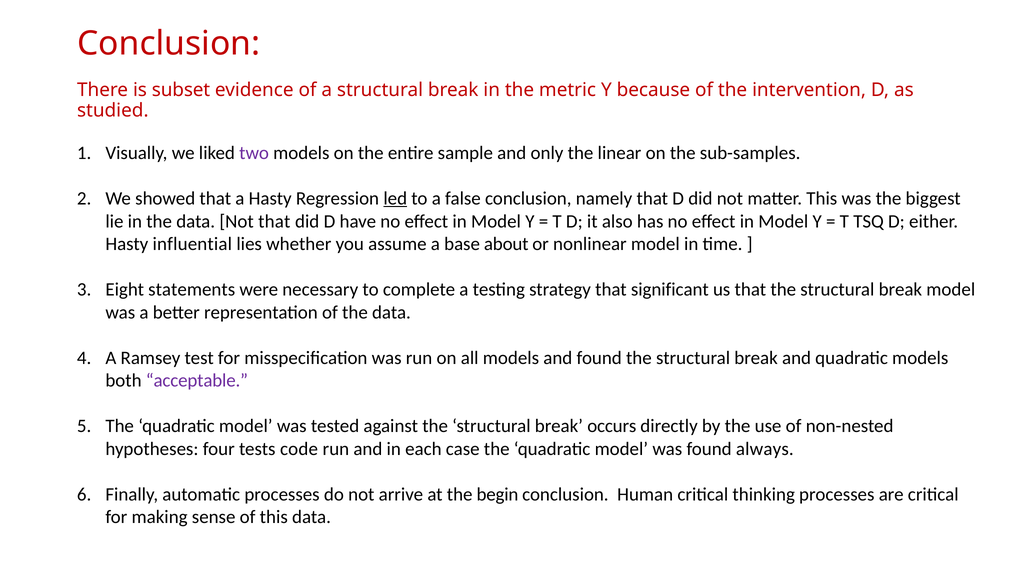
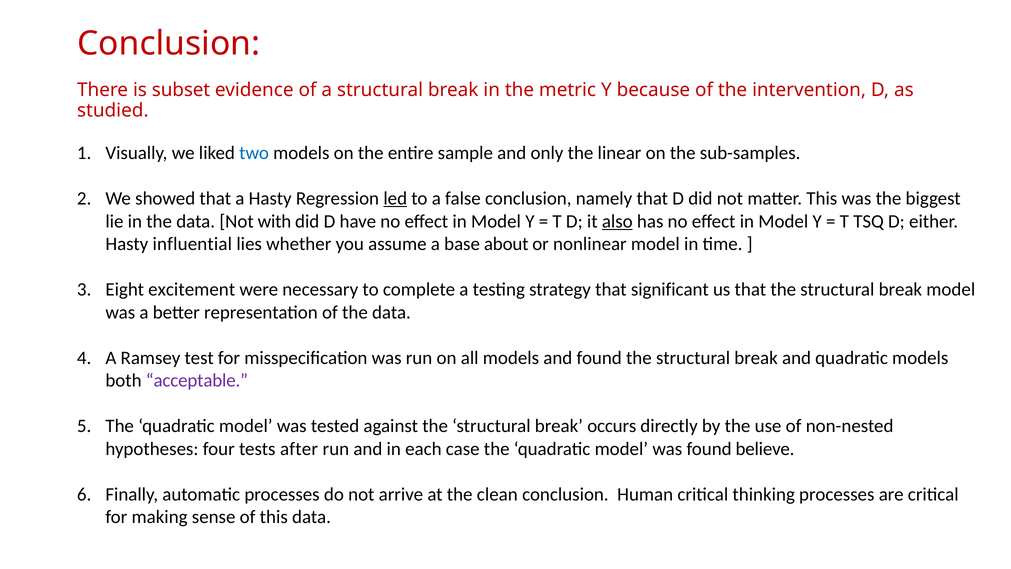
two colour: purple -> blue
Not that: that -> with
also underline: none -> present
statements: statements -> excitement
code: code -> after
always: always -> believe
begin: begin -> clean
